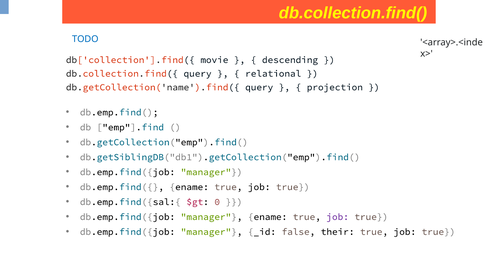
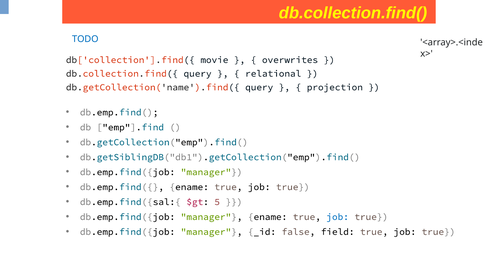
descending: descending -> overwrites
0: 0 -> 5
job at (338, 217) colour: purple -> blue
their: their -> field
